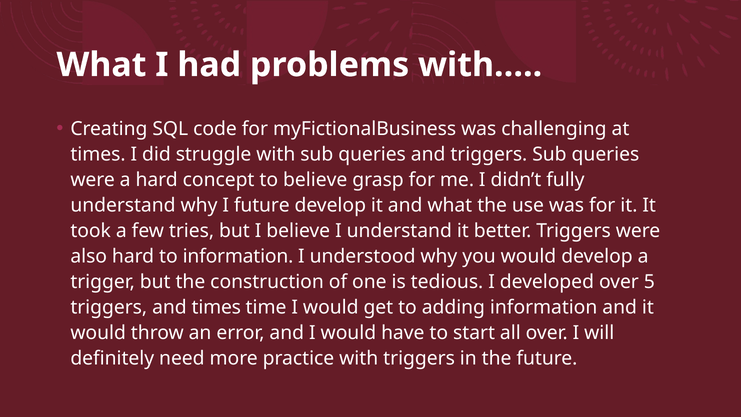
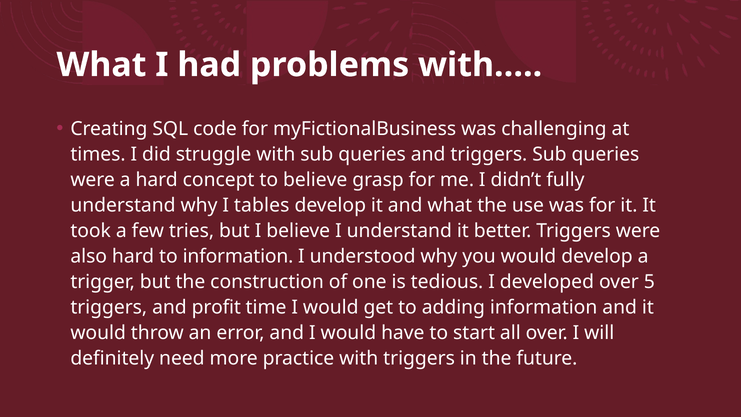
I future: future -> tables
and times: times -> profit
